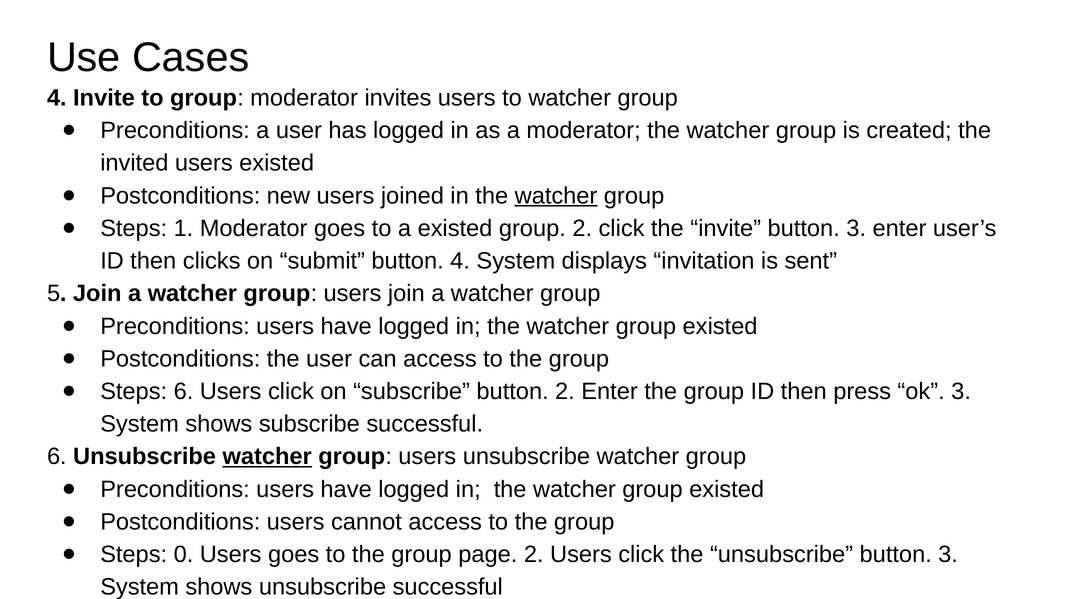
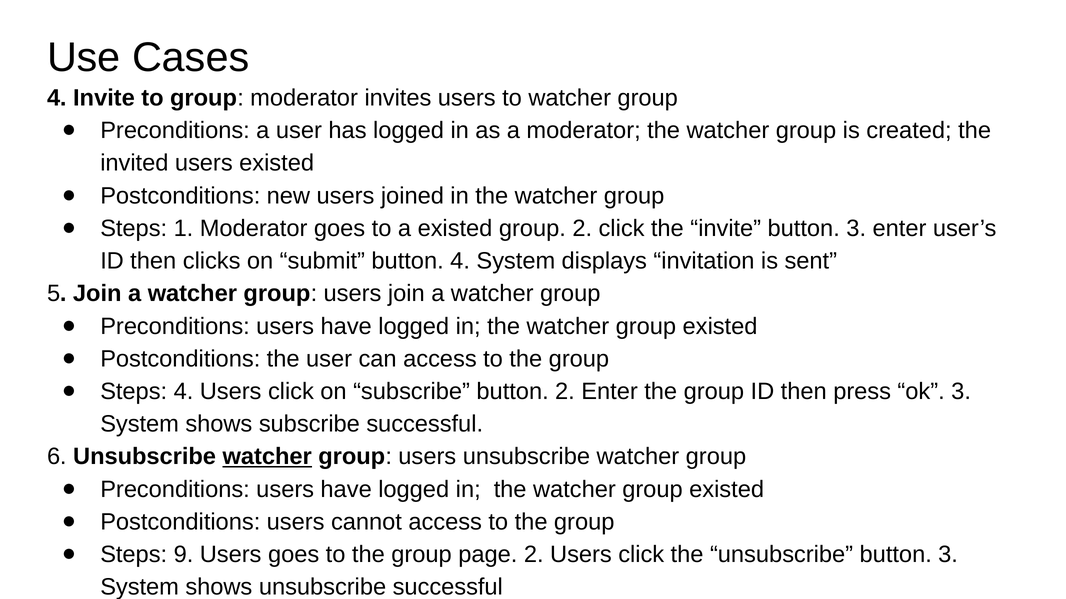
watcher at (556, 196) underline: present -> none
Steps 6: 6 -> 4
0: 0 -> 9
